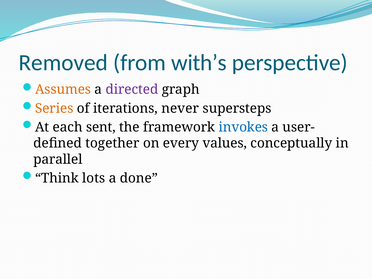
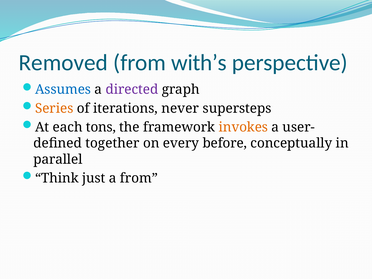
Assumes colour: orange -> blue
sent: sent -> tons
invokes colour: blue -> orange
values: values -> before
lots: lots -> just
a done: done -> from
